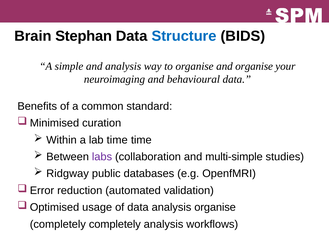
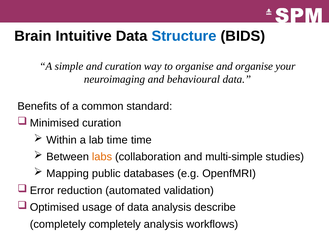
Stephan: Stephan -> Intuitive
and analysis: analysis -> curation
labs colour: purple -> orange
Ridgway: Ridgway -> Mapping
analysis organise: organise -> describe
